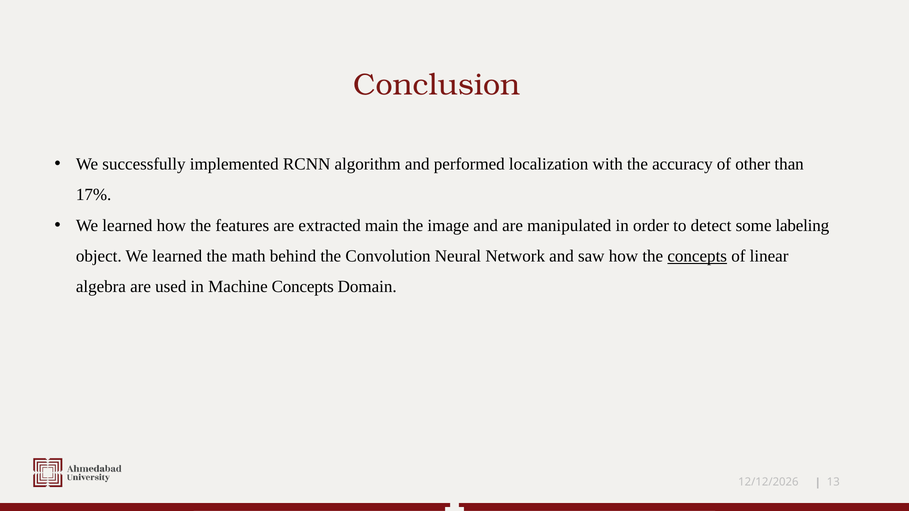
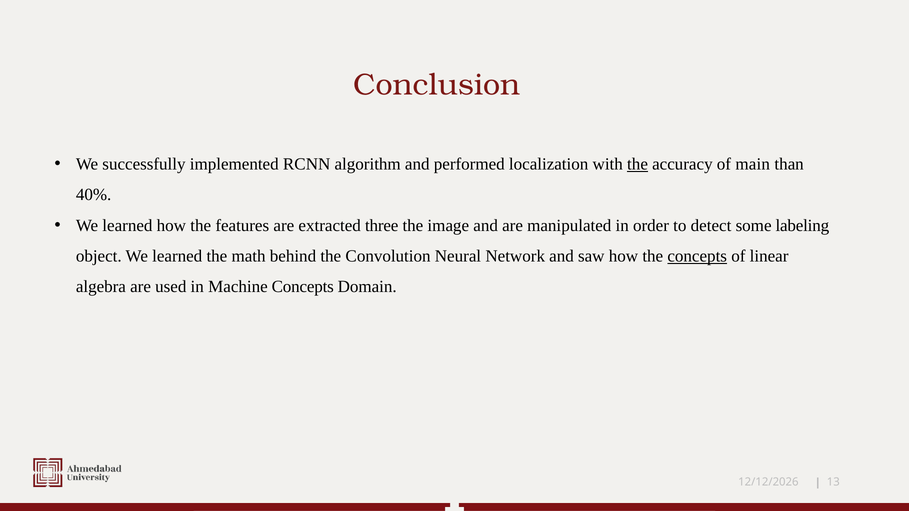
the at (638, 164) underline: none -> present
other: other -> main
17%: 17% -> 40%
main: main -> three
